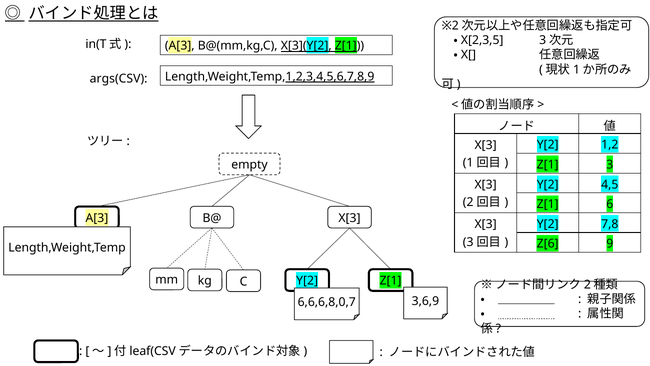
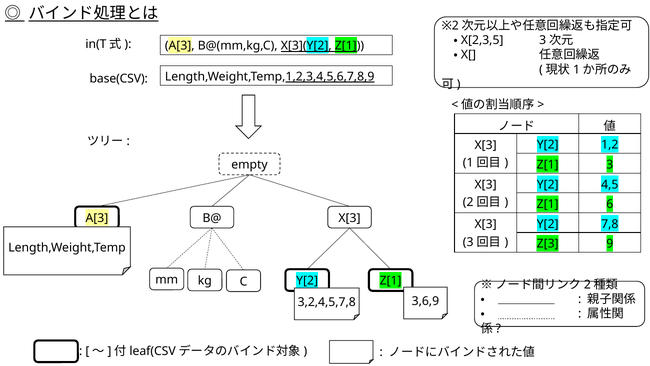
args(CSV: args(CSV -> base(CSV
Z[6: Z[6 -> Z[3
6,6,6,8,0,7: 6,6,6,8,0,7 -> 3,2,4,5,7,8
